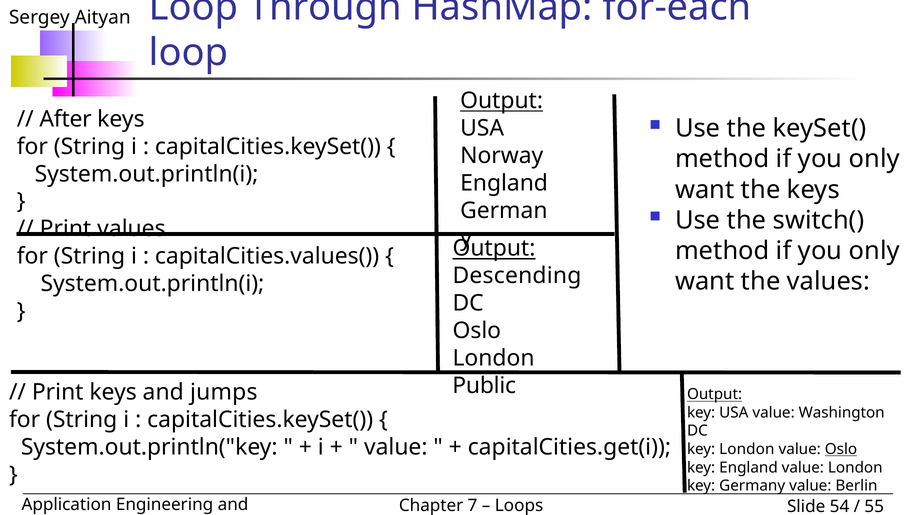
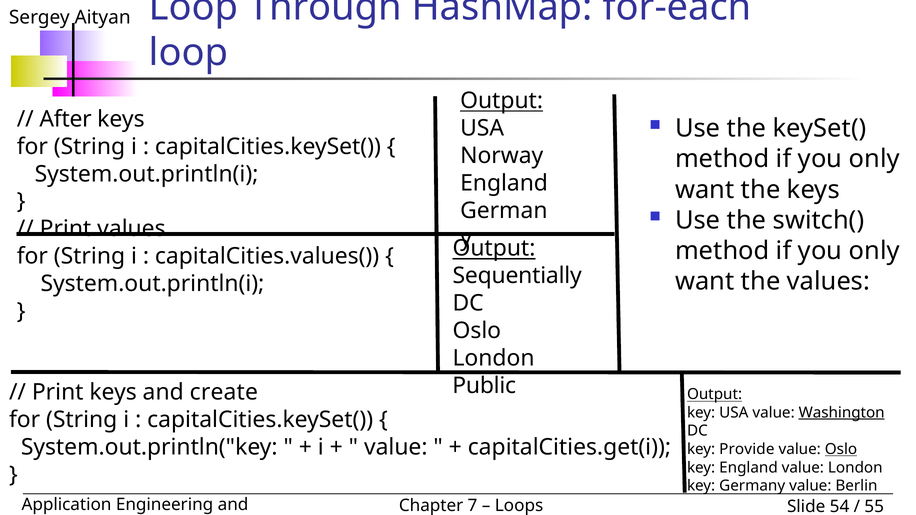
Descending: Descending -> Sequentially
jumps: jumps -> create
Washington underline: none -> present
key London: London -> Provide
